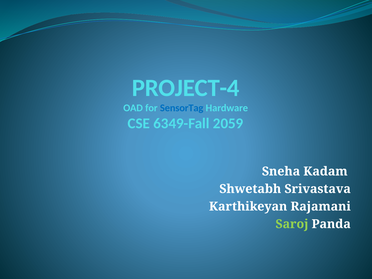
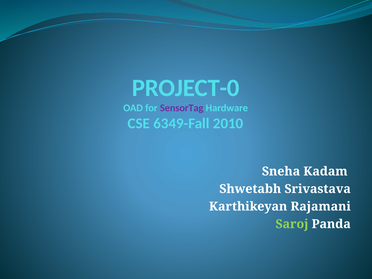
PROJECT-4: PROJECT-4 -> PROJECT-0
SensorTag colour: blue -> purple
2059: 2059 -> 2010
